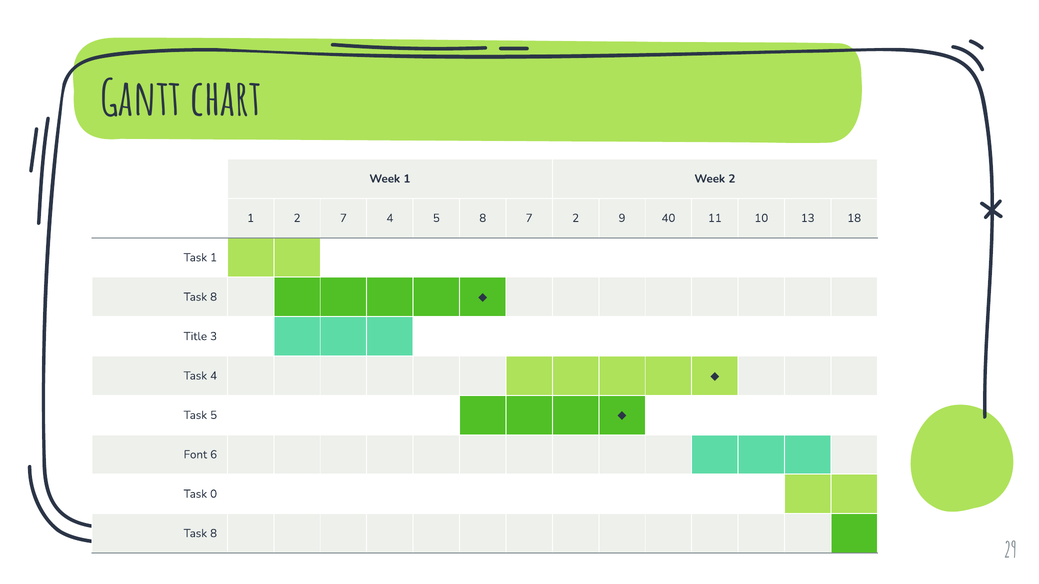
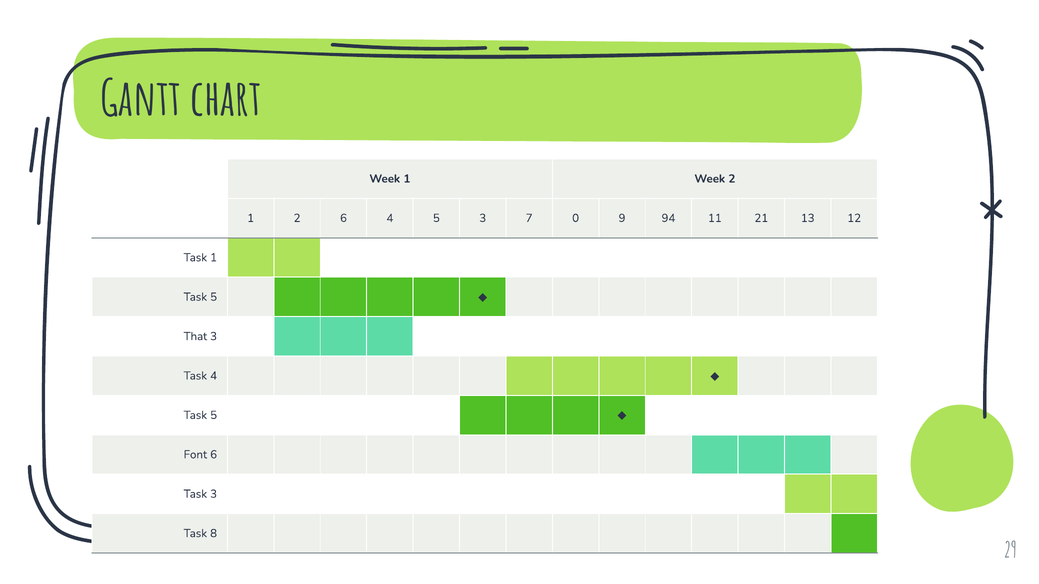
2 7: 7 -> 6
5 8: 8 -> 3
7 2: 2 -> 0
40: 40 -> 94
10: 10 -> 21
18: 18 -> 12
8 at (214, 297): 8 -> 5
Title: Title -> That
Task 0: 0 -> 3
